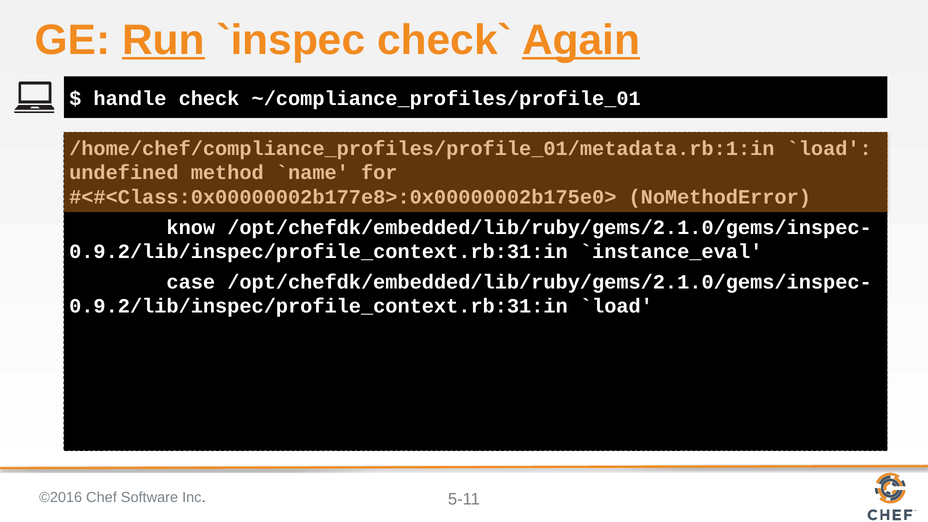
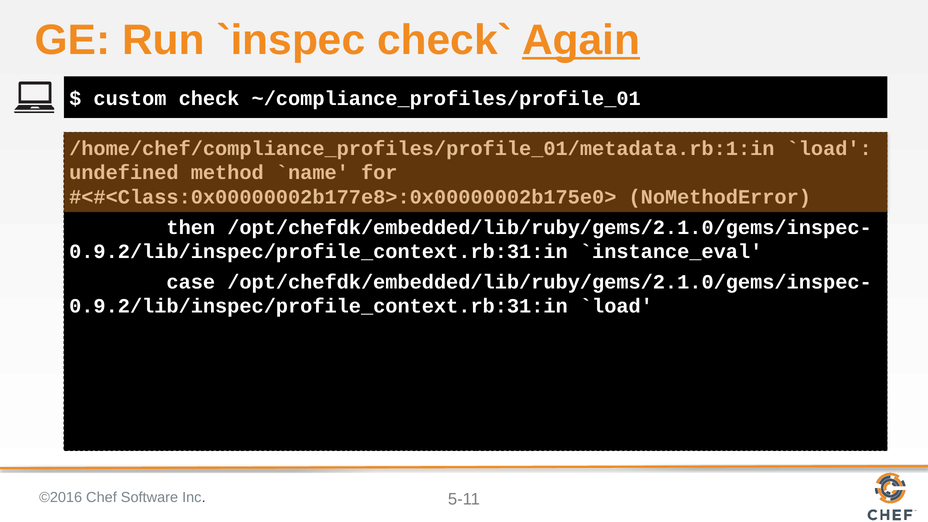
Run underline: present -> none
handle: handle -> custom
know: know -> then
